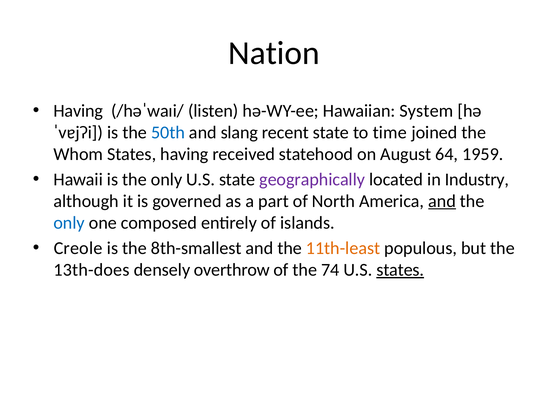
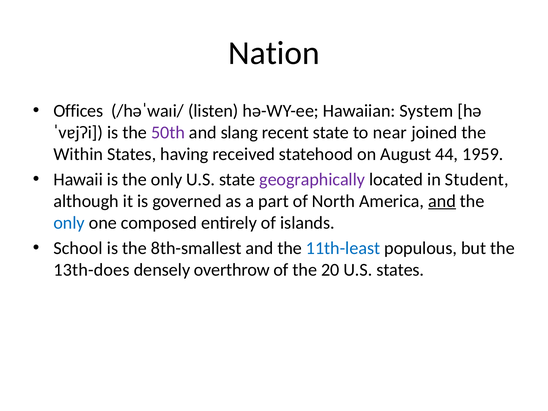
Having at (78, 111): Having -> Offices
50th colour: blue -> purple
time: time -> near
Whom: Whom -> Within
64: 64 -> 44
Industry: Industry -> Student
Creole: Creole -> School
11th-least colour: orange -> blue
74: 74 -> 20
states at (400, 270) underline: present -> none
